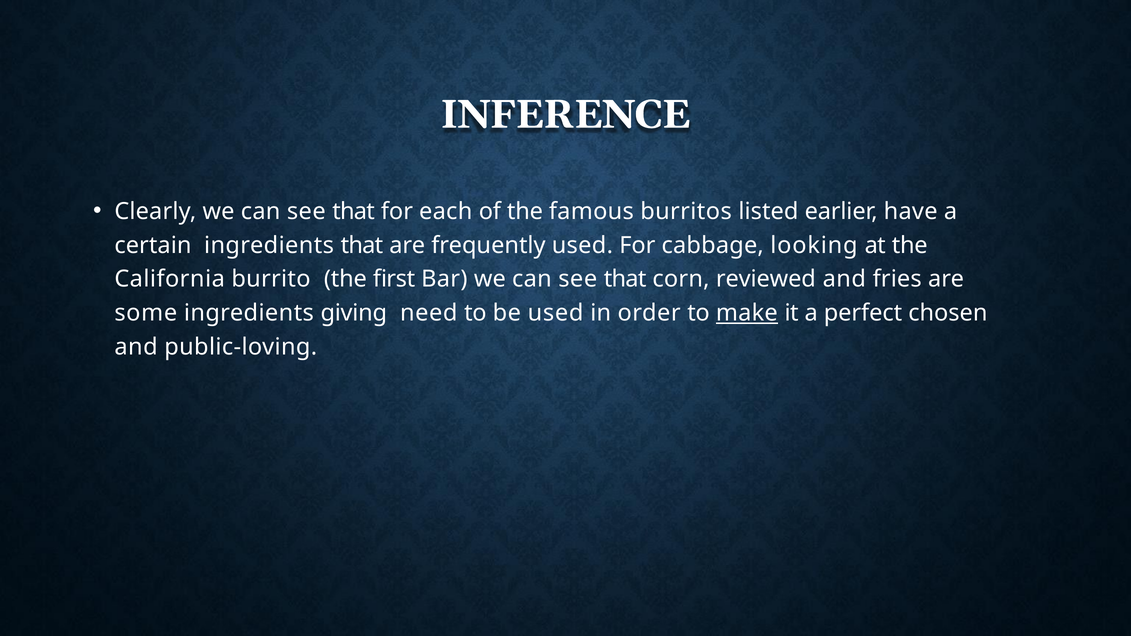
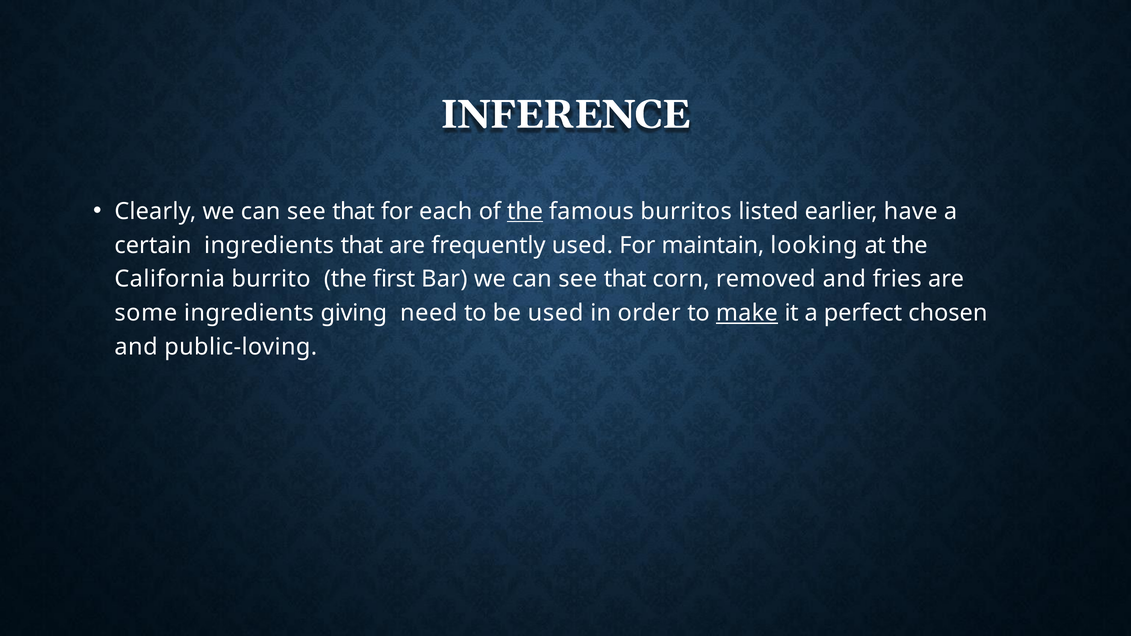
the at (525, 211) underline: none -> present
cabbage: cabbage -> maintain
reviewed: reviewed -> removed
